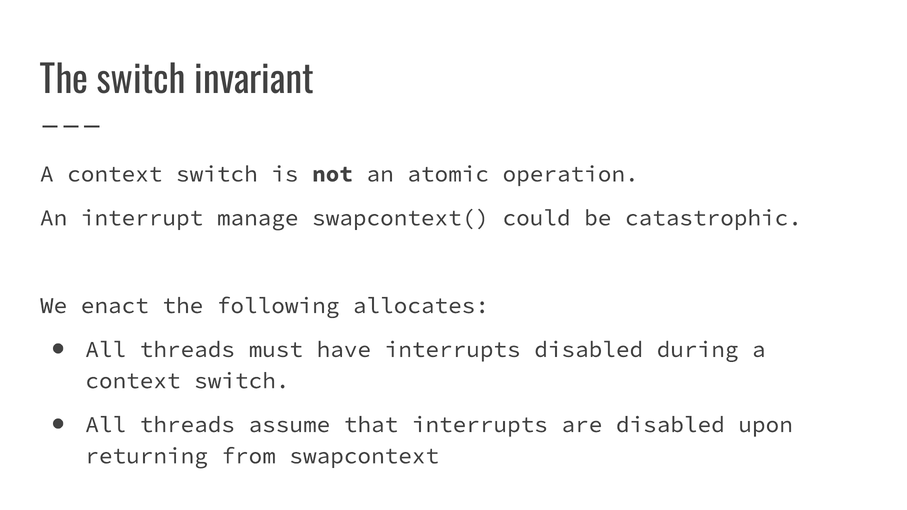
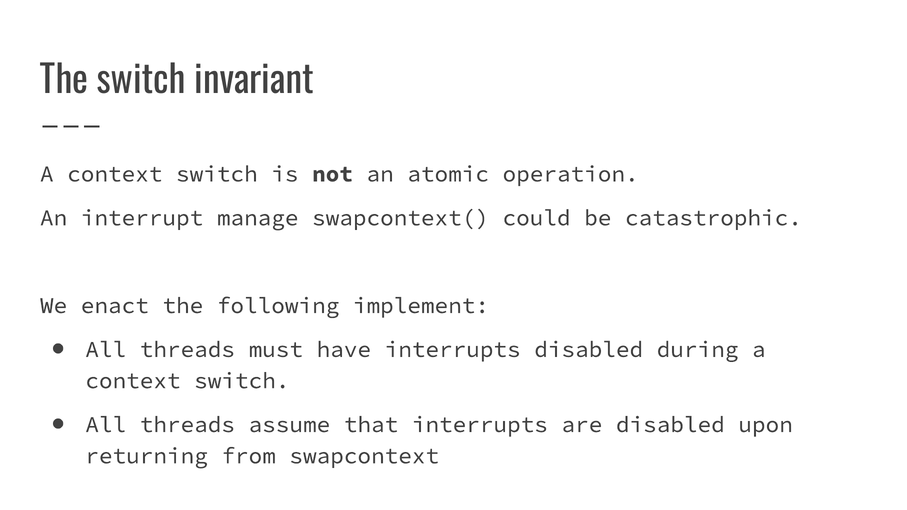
allocates: allocates -> implement
